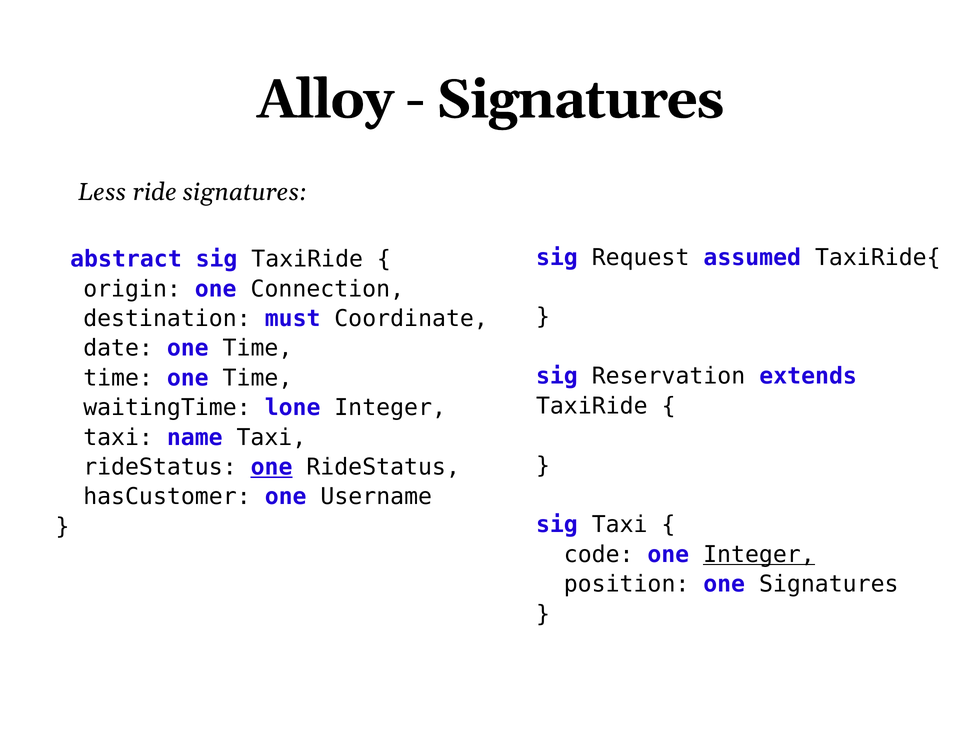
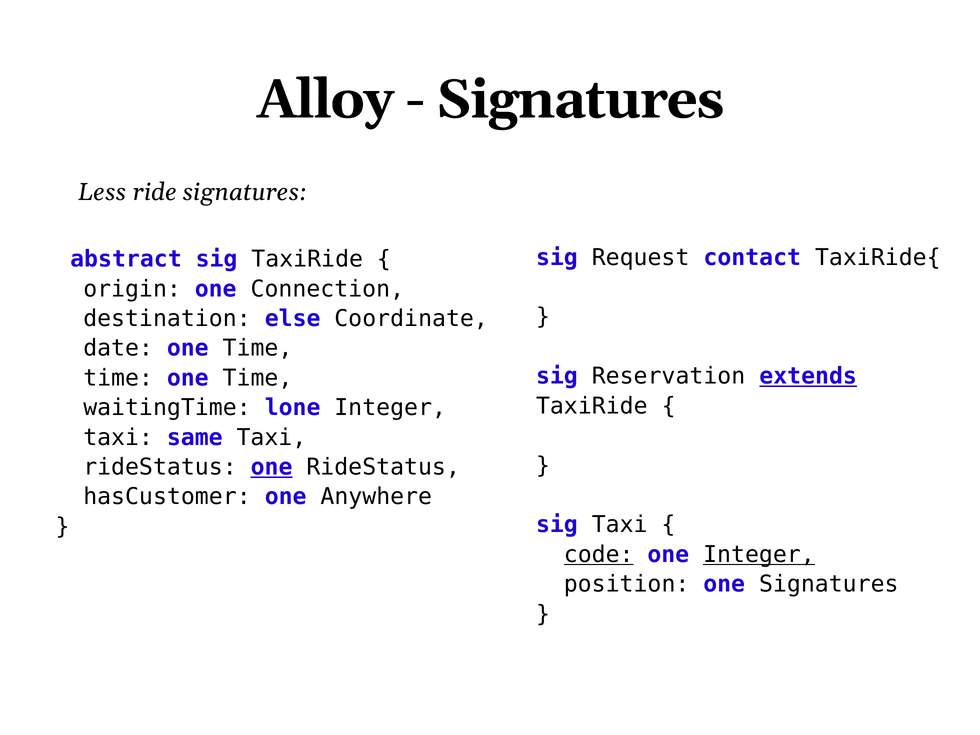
assumed: assumed -> contact
must: must -> else
extends underline: none -> present
name: name -> same
Username: Username -> Anywhere
code underline: none -> present
